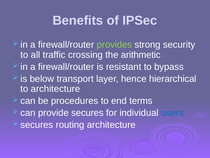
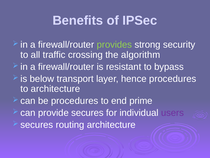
arithmetic: arithmetic -> algorithm
hence hierarchical: hierarchical -> procedures
terms: terms -> prime
users colour: blue -> purple
